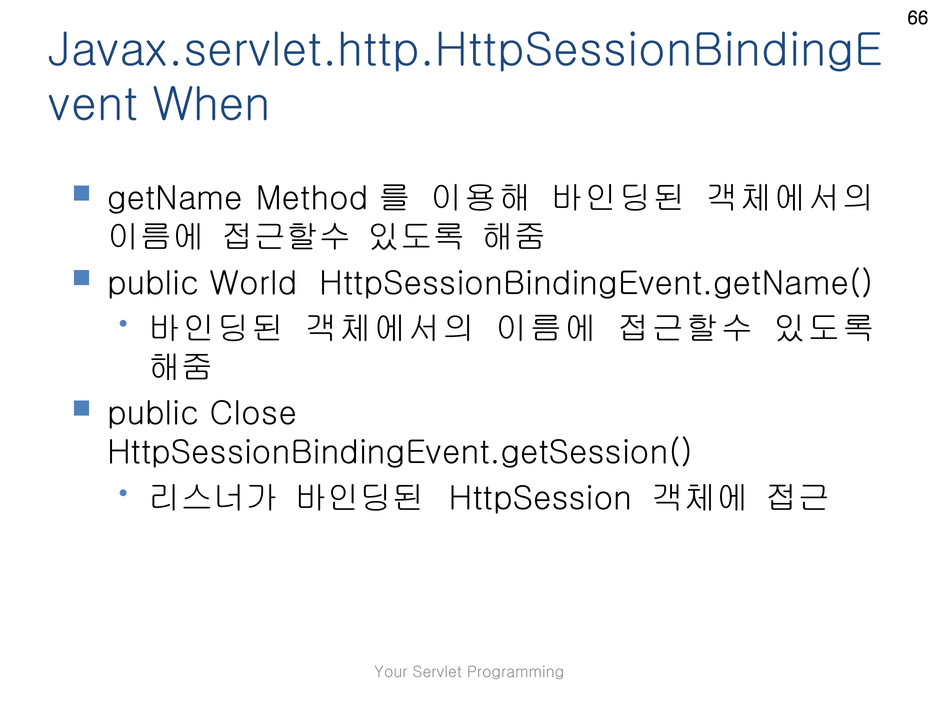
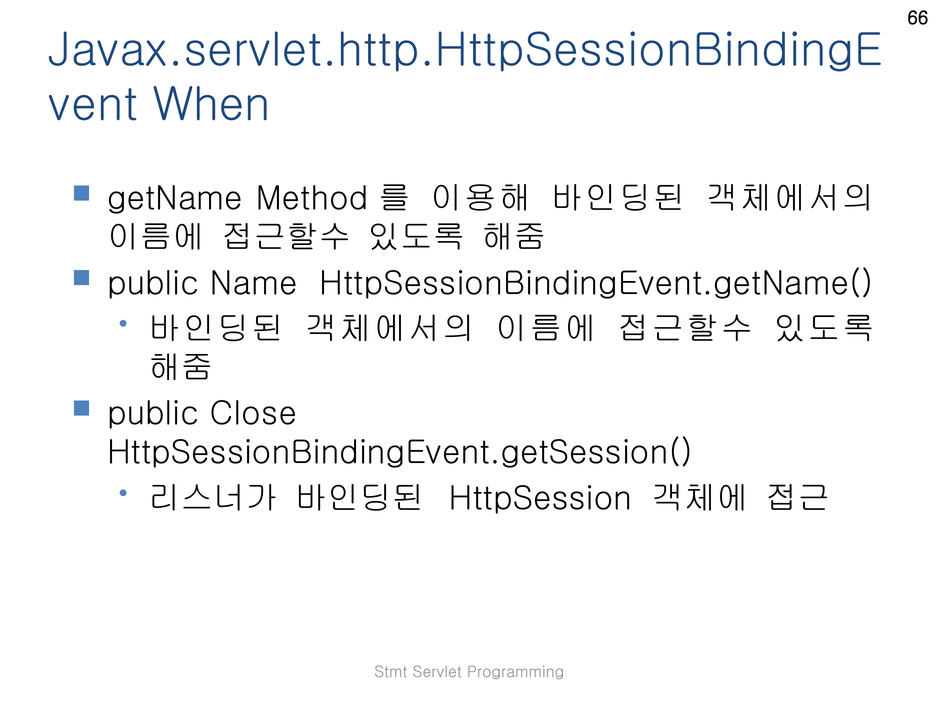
World: World -> Name
Your: Your -> Stmt
